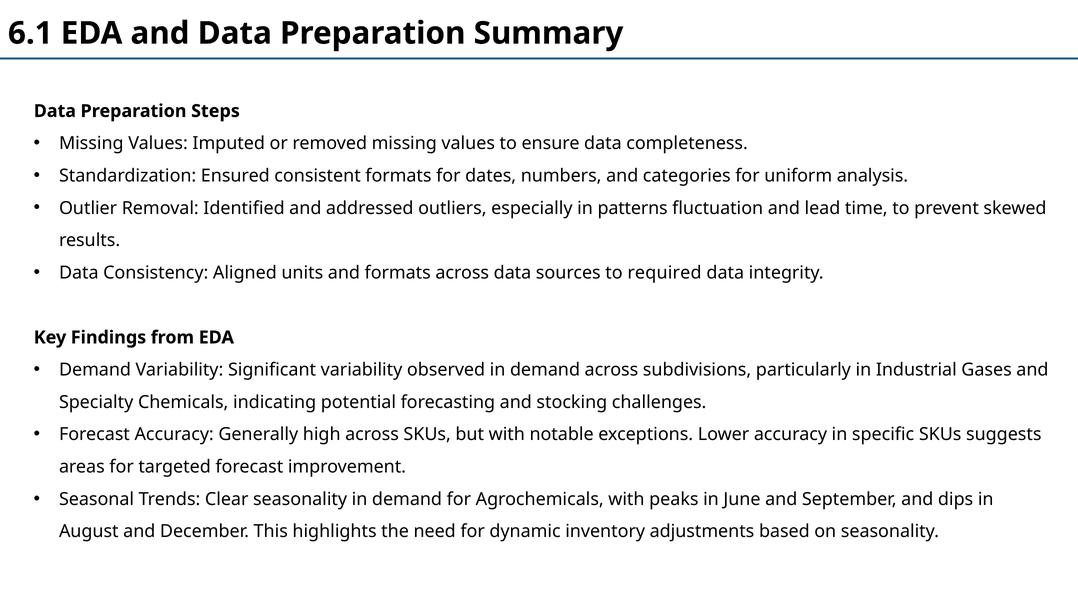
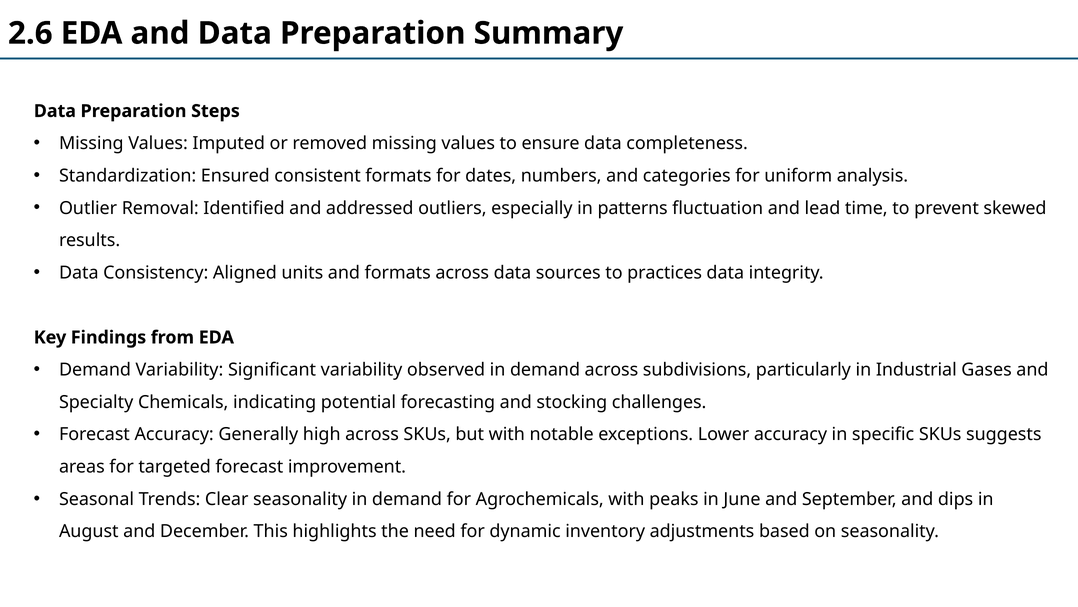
6.1: 6.1 -> 2.6
required: required -> practices
